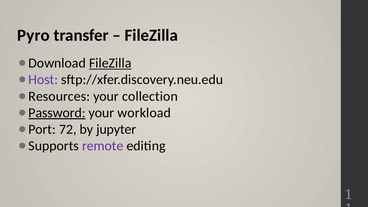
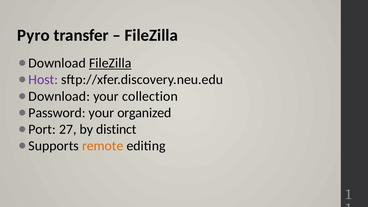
Resources at (59, 96): Resources -> Download
Password underline: present -> none
workload: workload -> organized
72: 72 -> 27
jupyter: jupyter -> distinct
remote colour: purple -> orange
